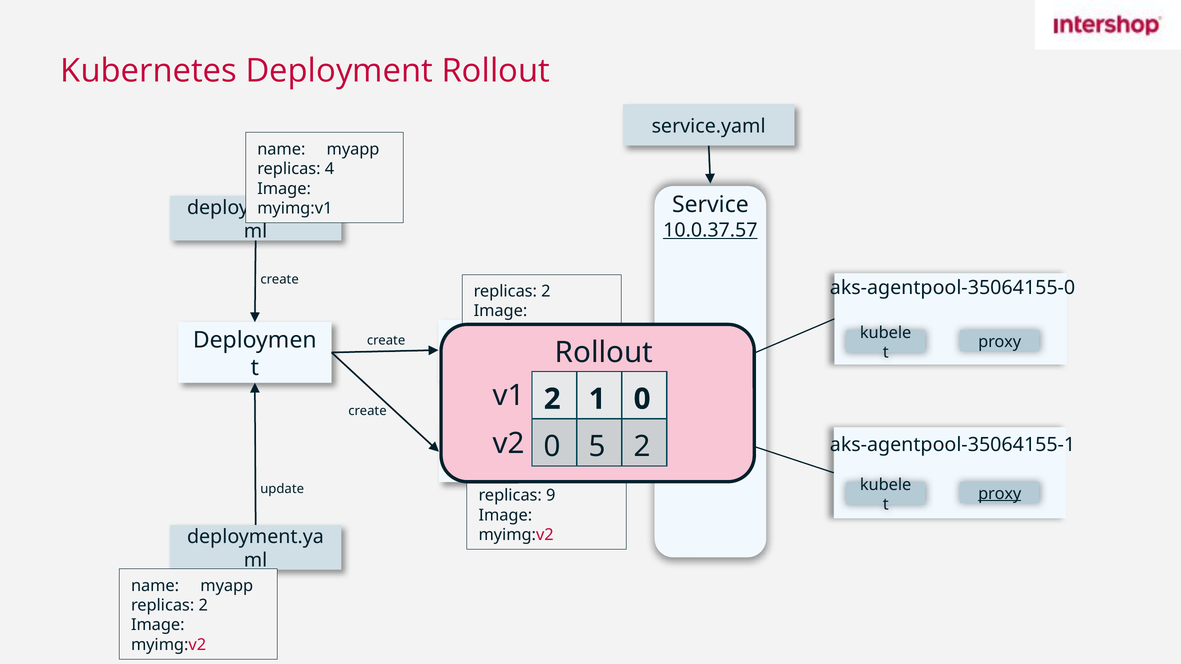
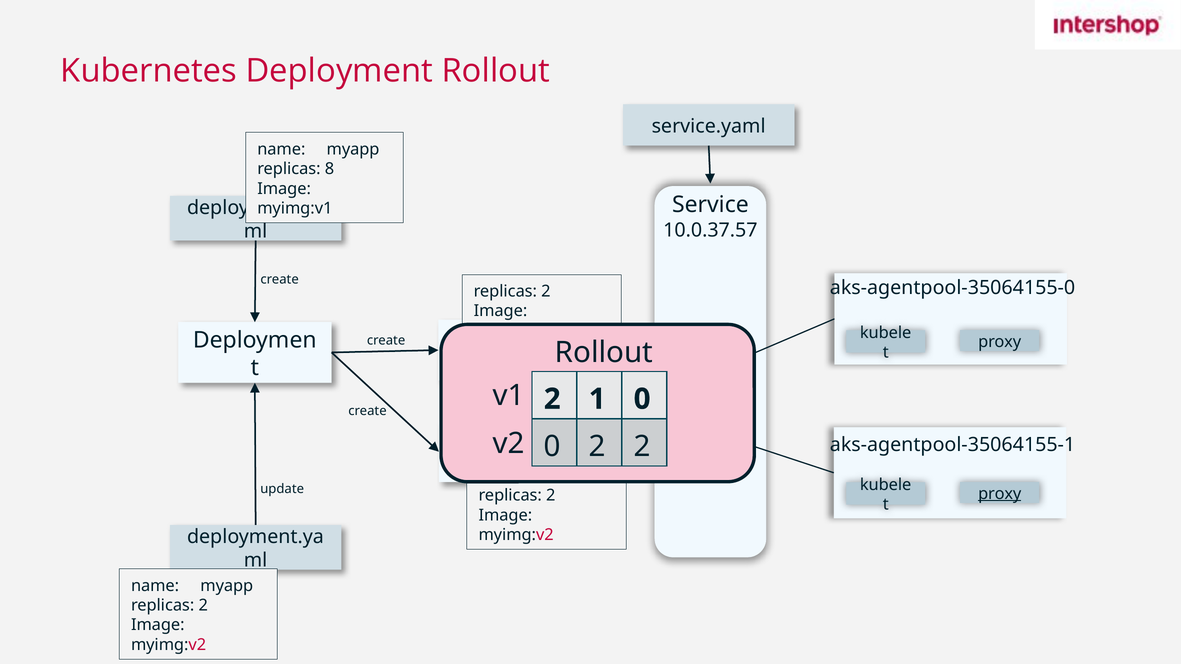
4: 4 -> 8
10.0.37.57 underline: present -> none
5 at (597, 447): 5 -> 2
9 at (551, 496): 9 -> 2
